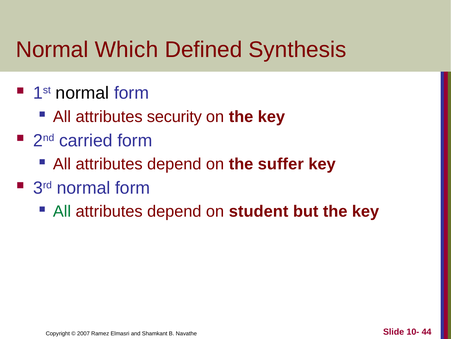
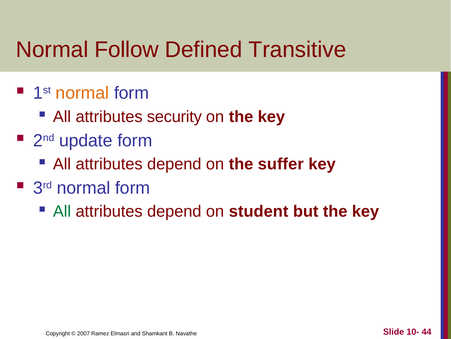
Which: Which -> Follow
Synthesis: Synthesis -> Transitive
normal at (82, 93) colour: black -> orange
carried: carried -> update
